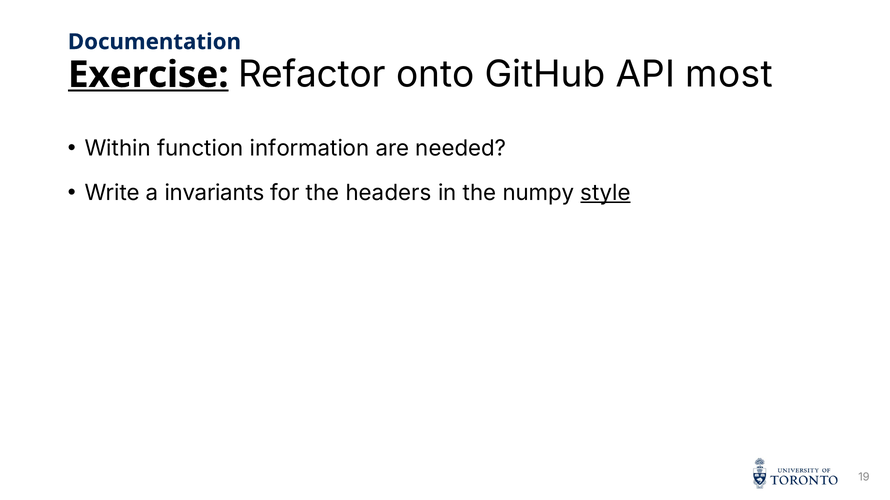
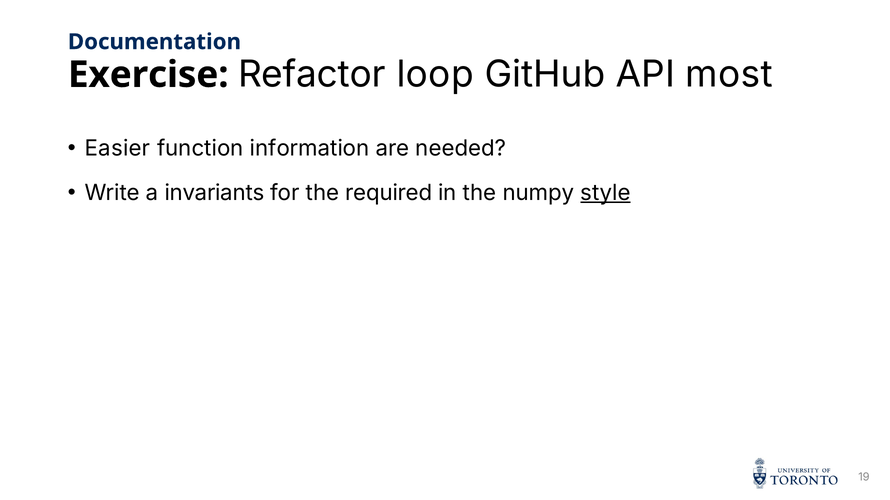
Exercise underline: present -> none
onto: onto -> loop
Within: Within -> Easier
headers: headers -> required
